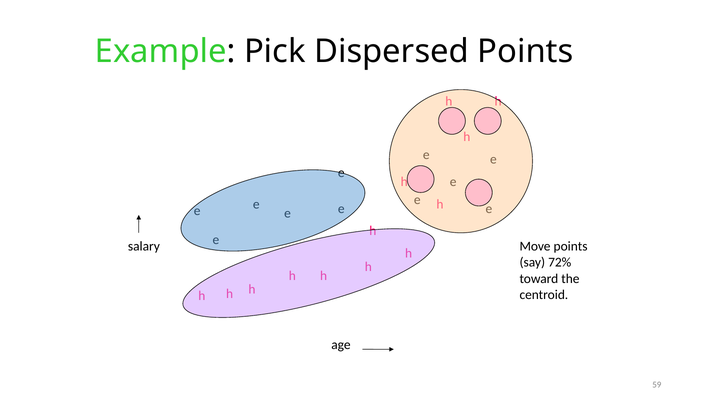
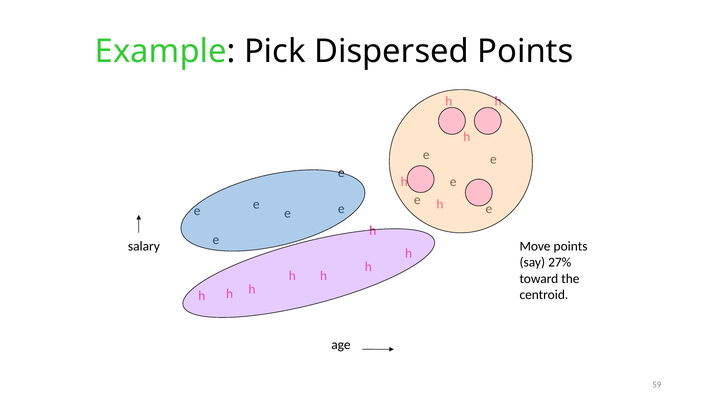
72%: 72% -> 27%
